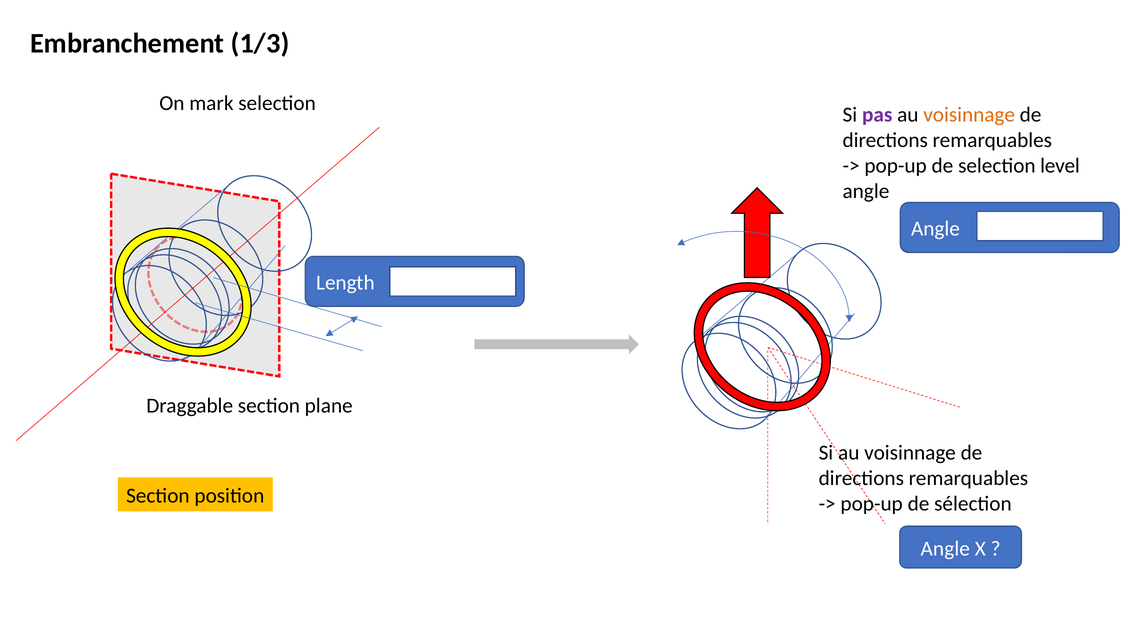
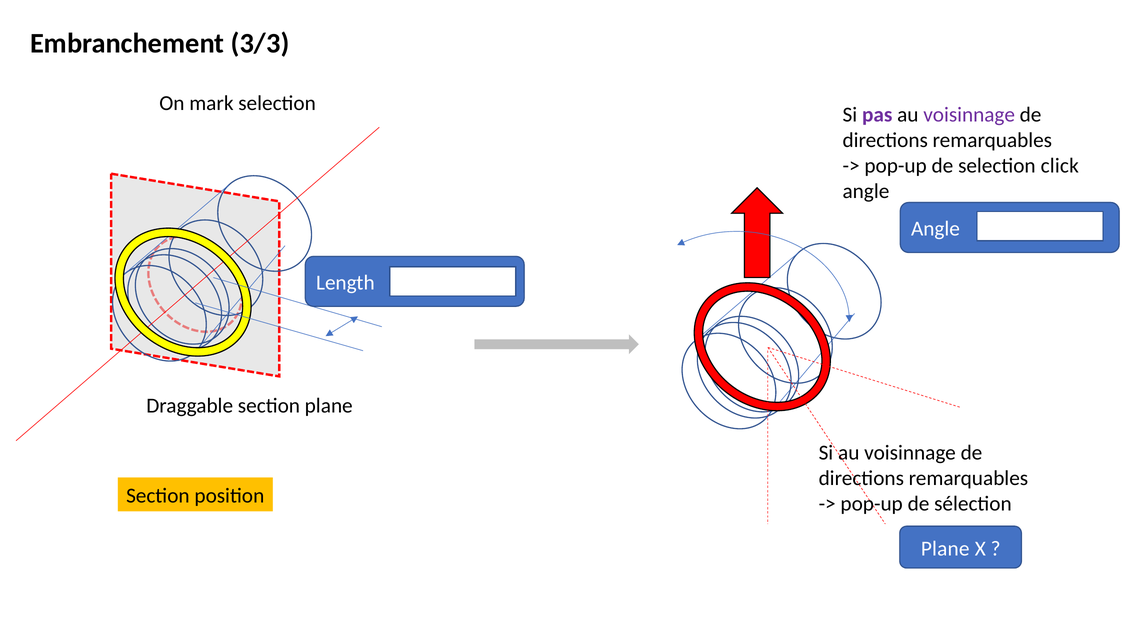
1/3: 1/3 -> 3/3
voisinnage at (969, 115) colour: orange -> purple
level: level -> click
Angle at (945, 549): Angle -> Plane
